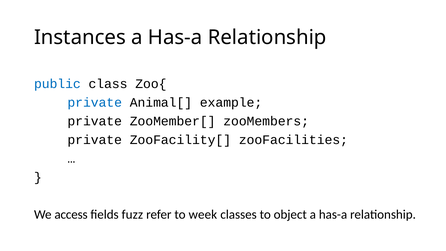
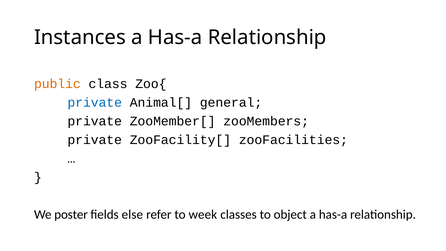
public colour: blue -> orange
example: example -> general
access: access -> poster
fuzz: fuzz -> else
